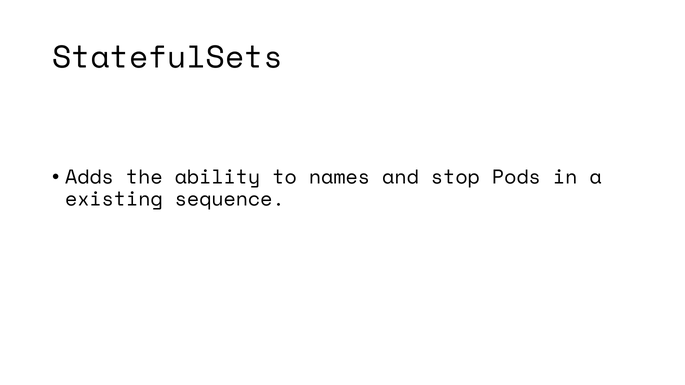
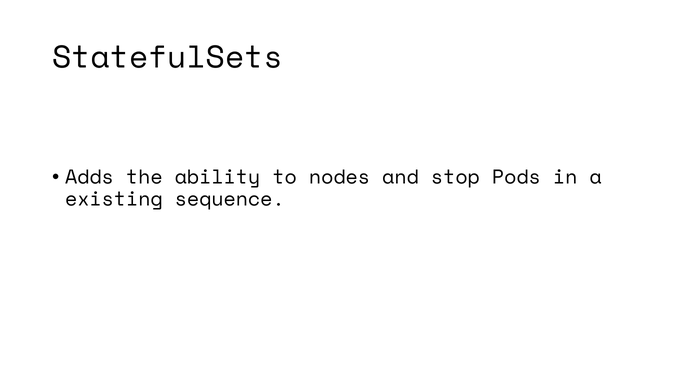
names: names -> nodes
